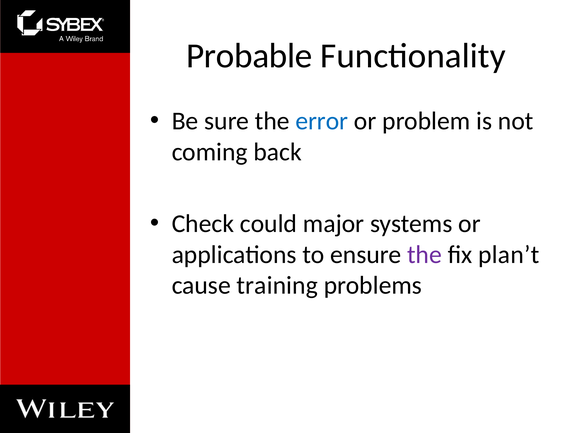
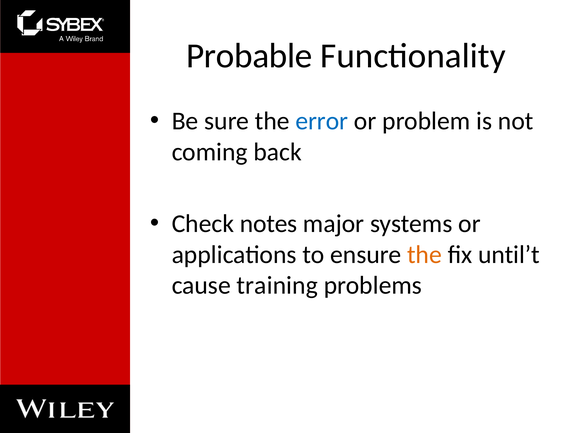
could: could -> notes
the at (424, 254) colour: purple -> orange
plan’t: plan’t -> until’t
